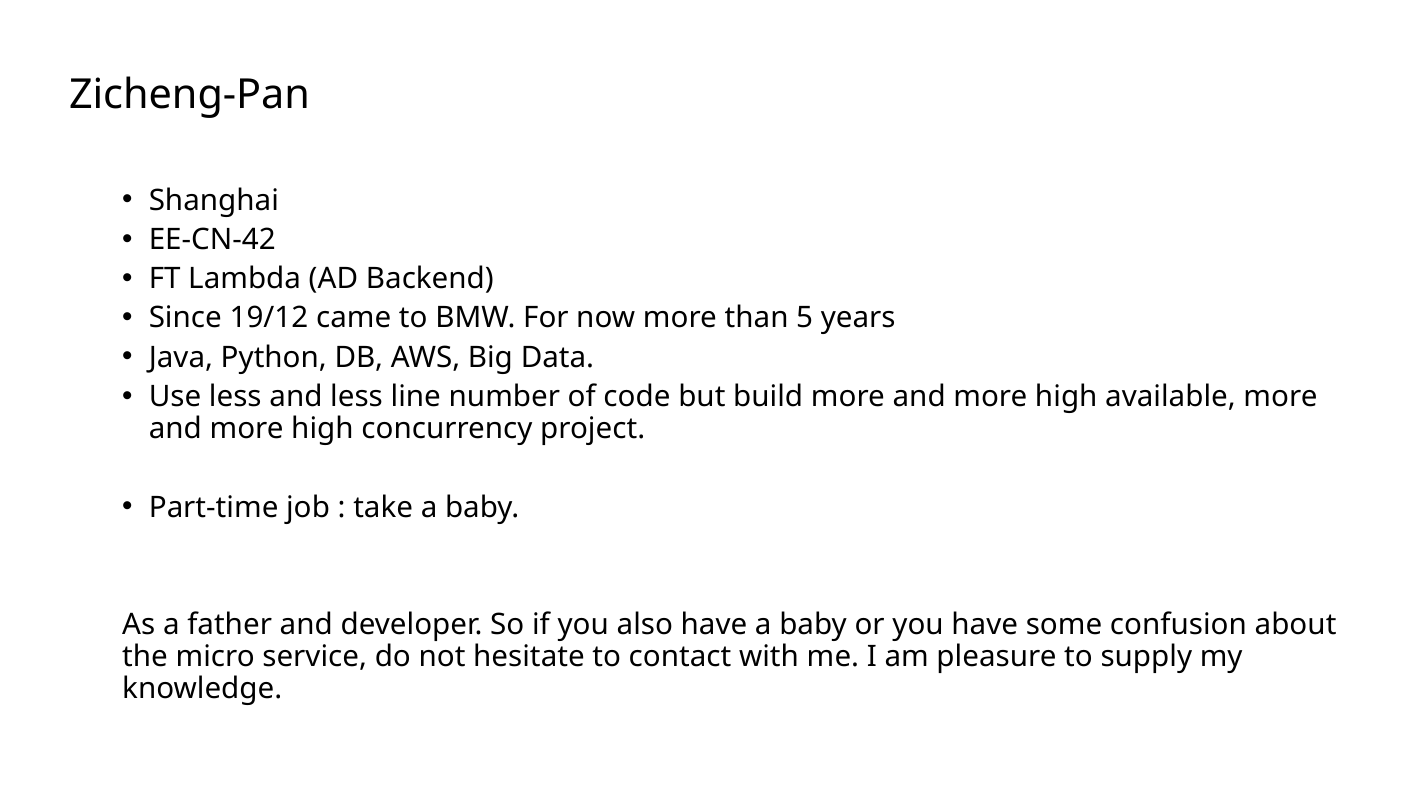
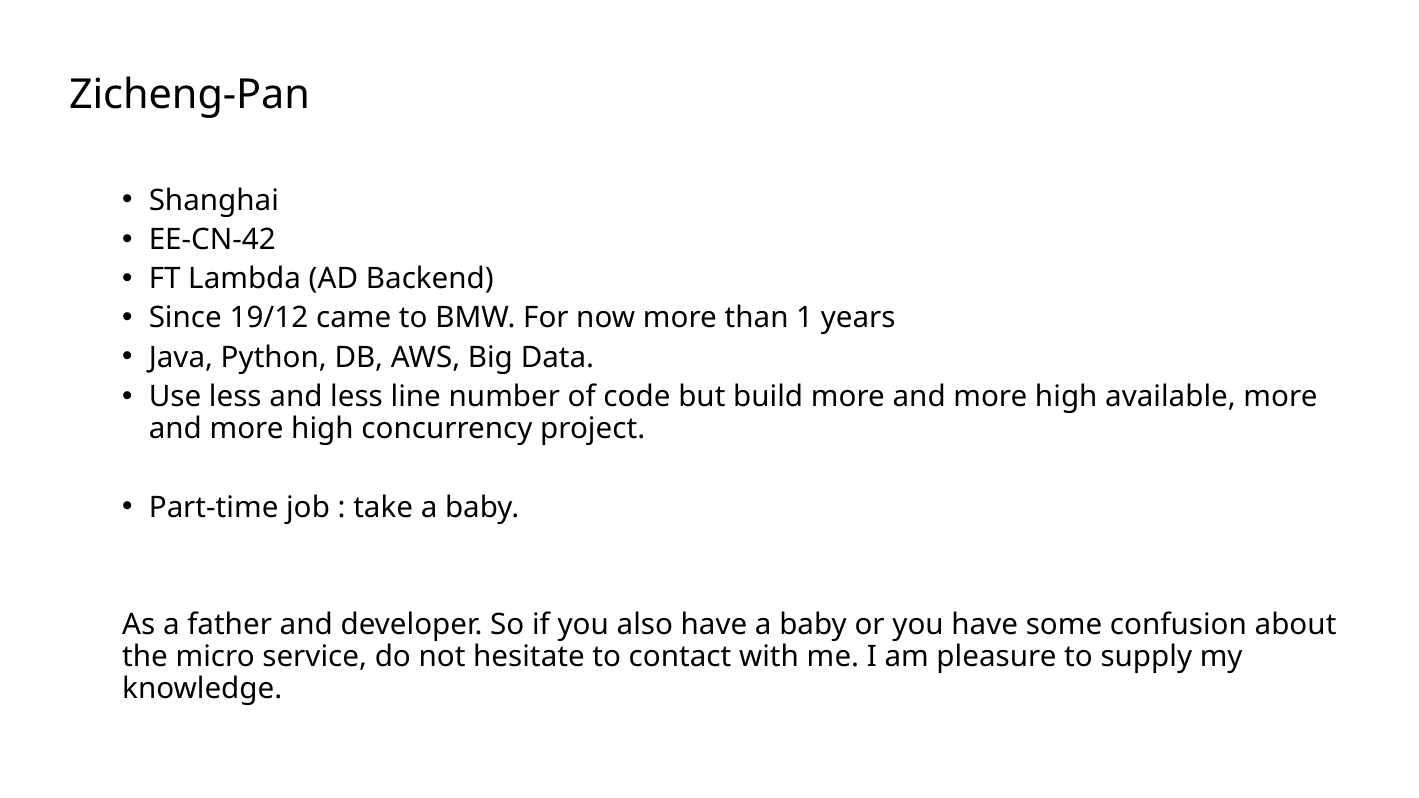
5: 5 -> 1
